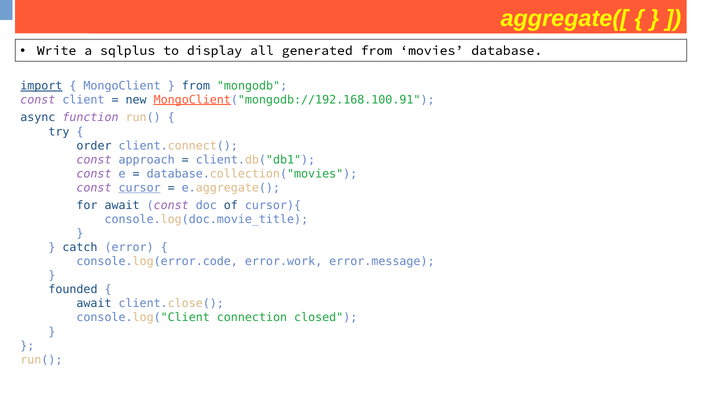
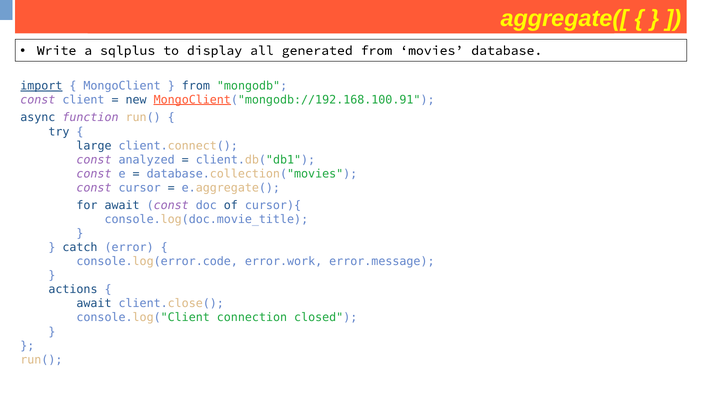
order: order -> large
approach: approach -> analyzed
cursor underline: present -> none
founded: founded -> actions
